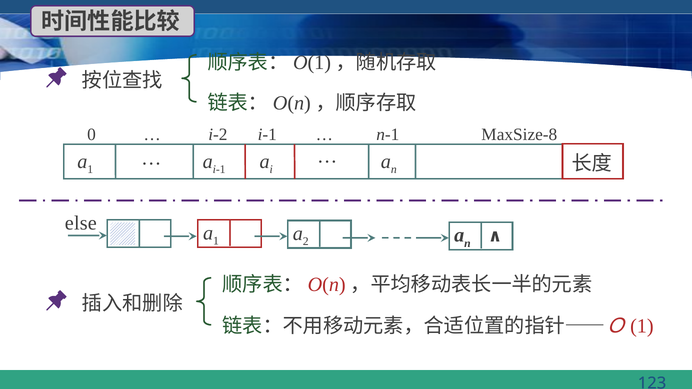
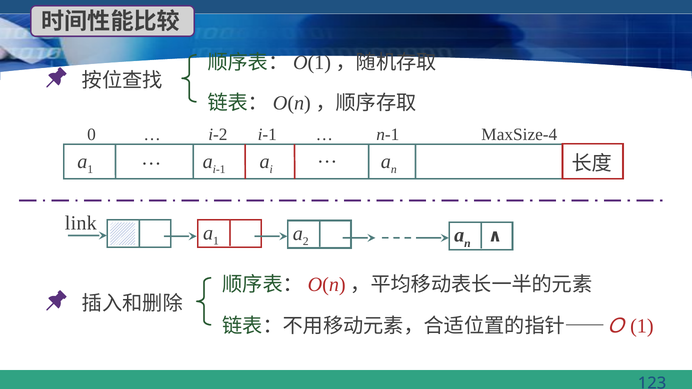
MaxSize-8: MaxSize-8 -> MaxSize-4
else: else -> link
